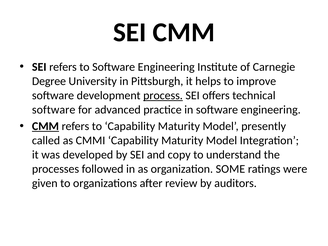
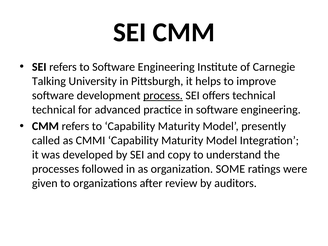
Degree: Degree -> Talking
software at (54, 110): software -> technical
CMM at (45, 126) underline: present -> none
